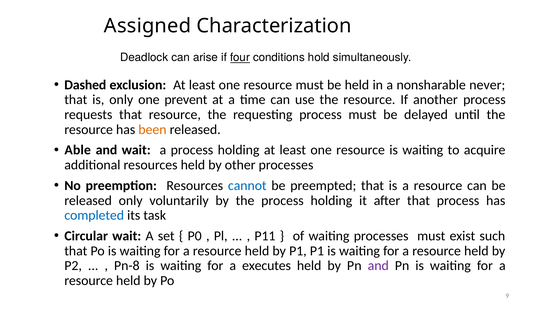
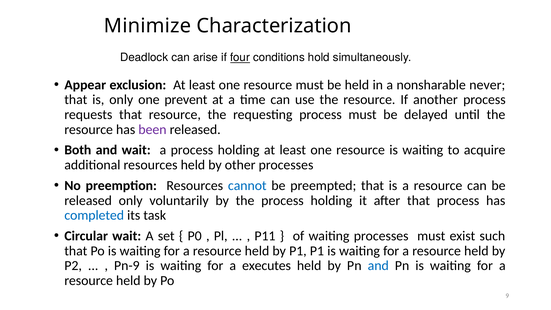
Assigned: Assigned -> Minimize
Dashed: Dashed -> Appear
been colour: orange -> purple
Able: Able -> Both
Pn-8: Pn-8 -> Pn-9
and at (378, 266) colour: purple -> blue
